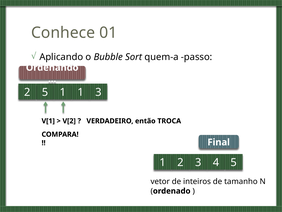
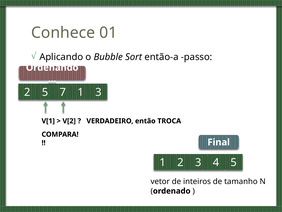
quem-a: quem-a -> então-a
1 at (63, 92): 1 -> 7
